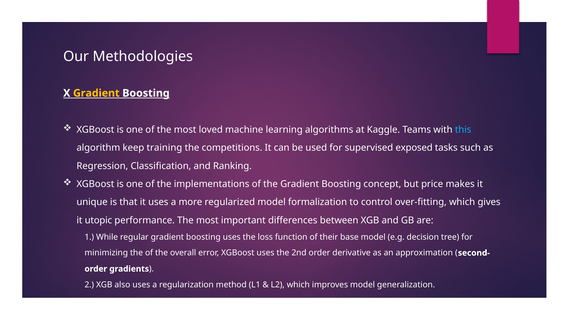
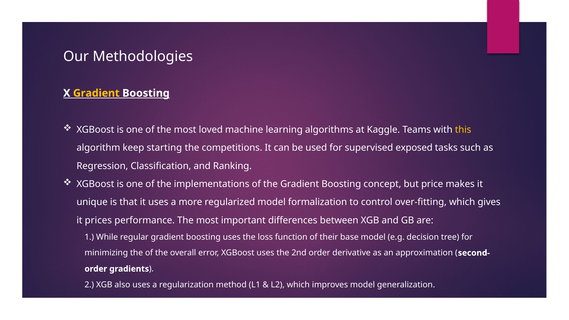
this colour: light blue -> yellow
training: training -> starting
utopic: utopic -> prices
